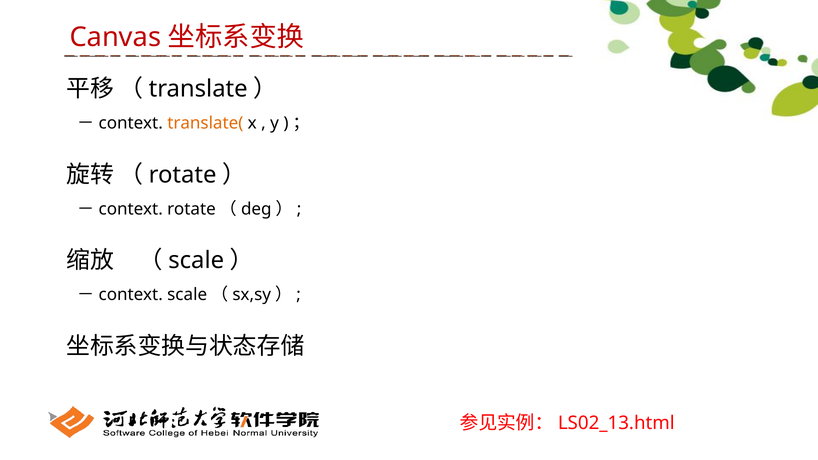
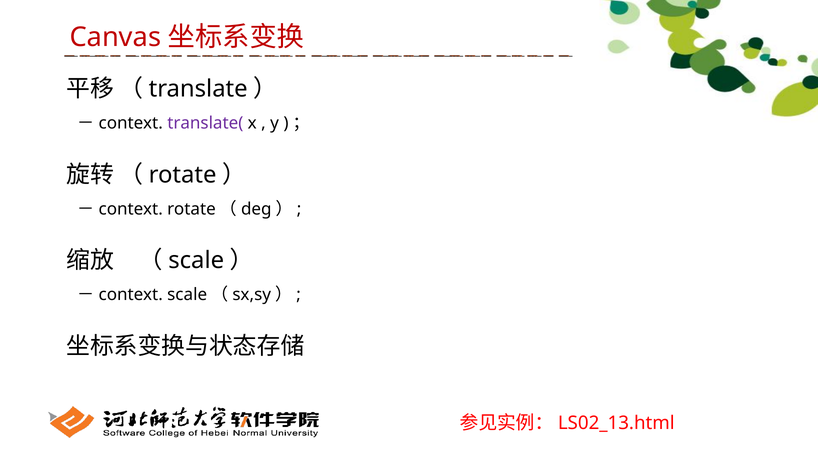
translate( colour: orange -> purple
